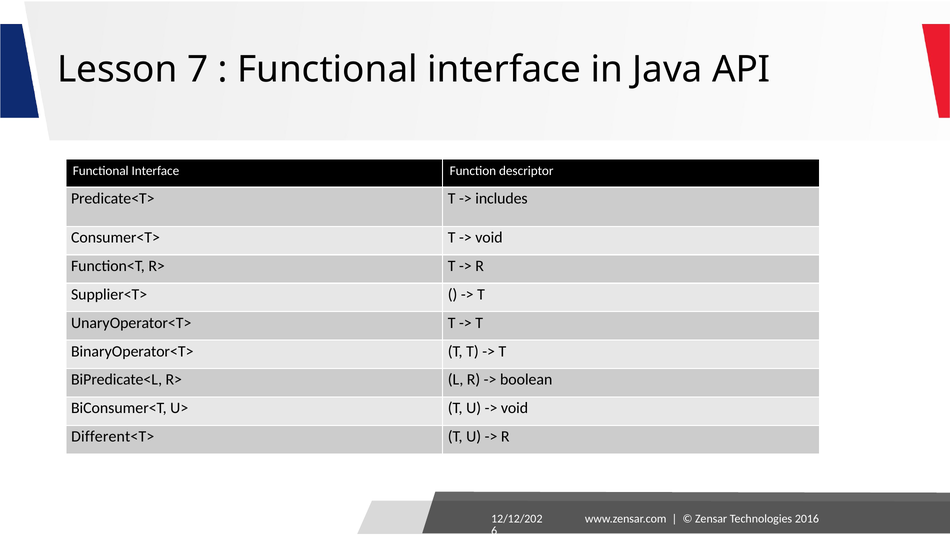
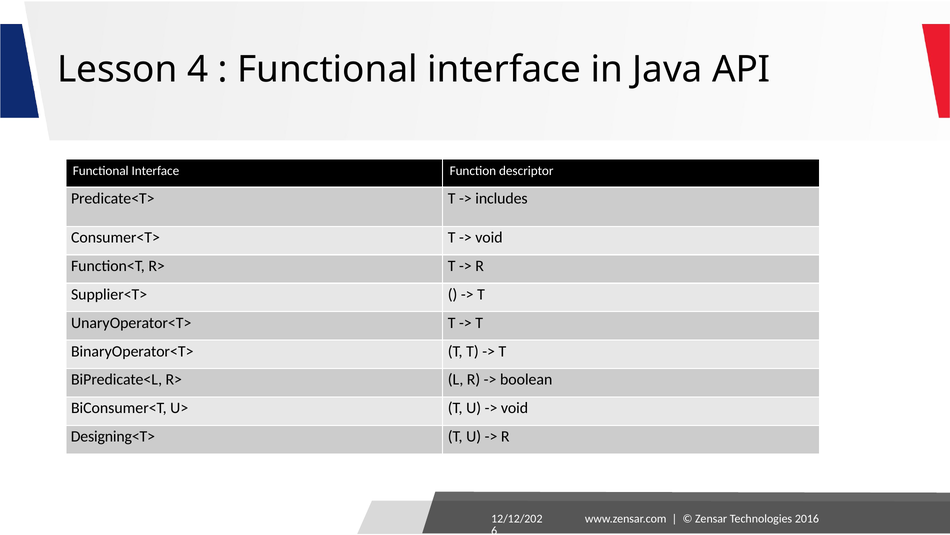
7: 7 -> 4
Different<T>: Different<T> -> Designing<T>
